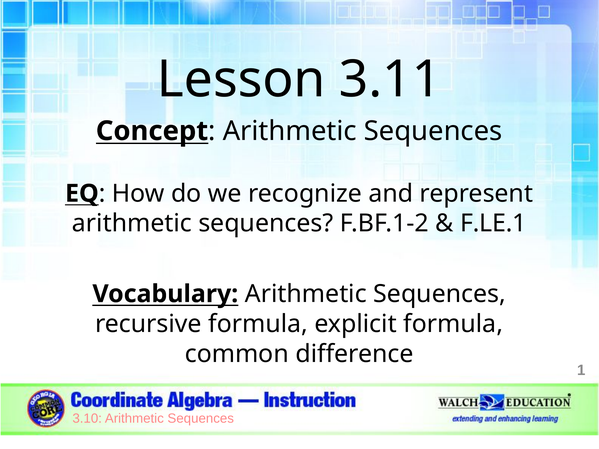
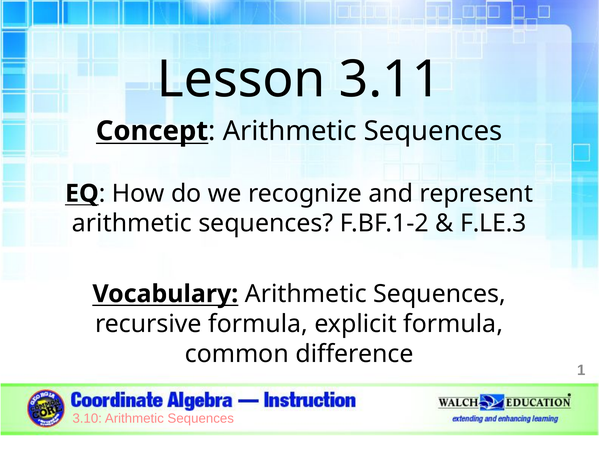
F.LE.1: F.LE.1 -> F.LE.3
